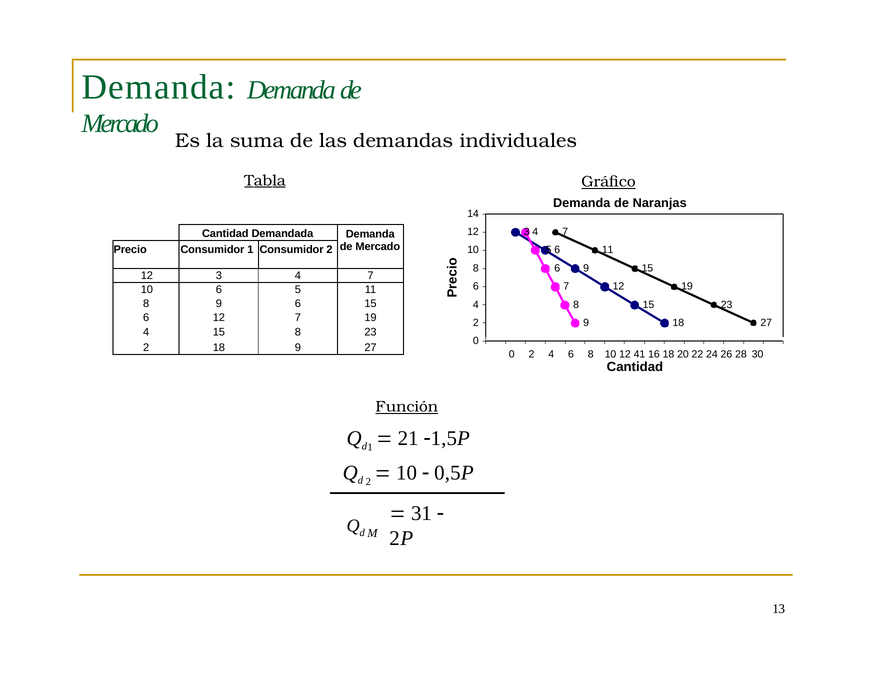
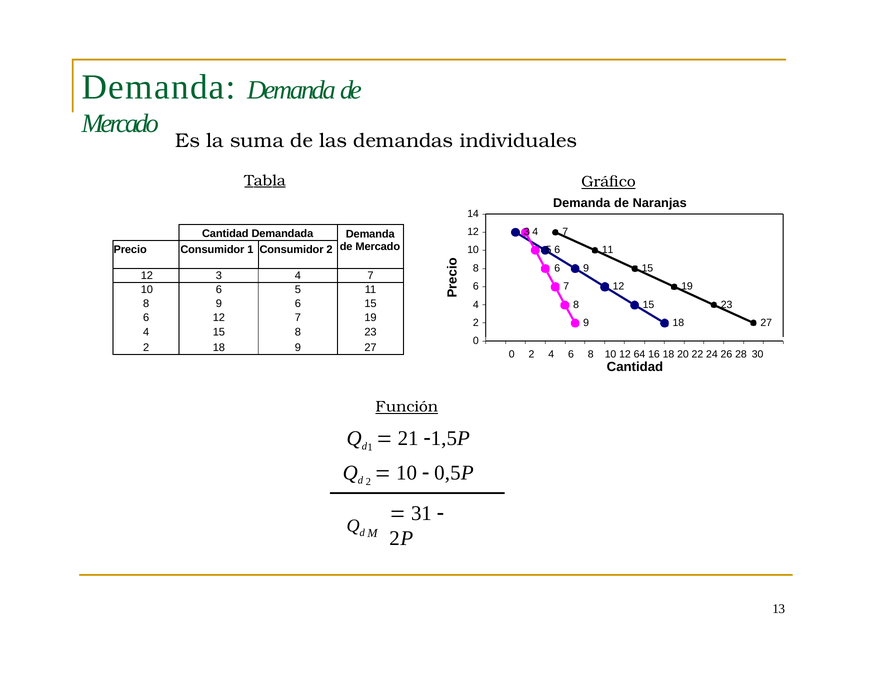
41: 41 -> 64
